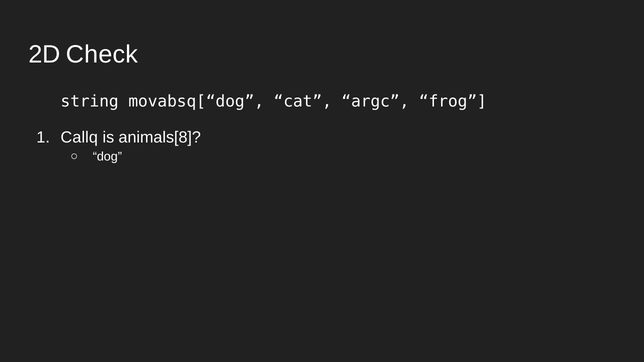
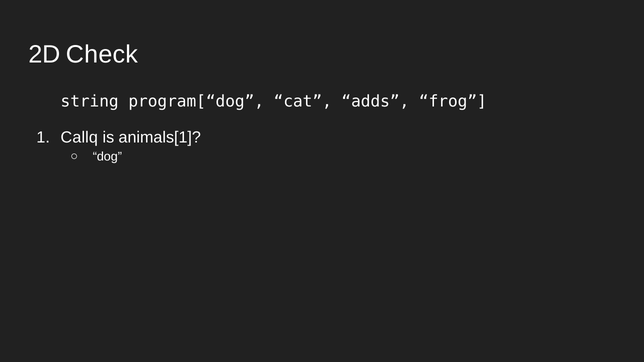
movabsq[“dog: movabsq[“dog -> program[“dog
argc: argc -> adds
animals[8: animals[8 -> animals[1
